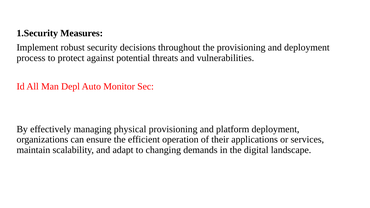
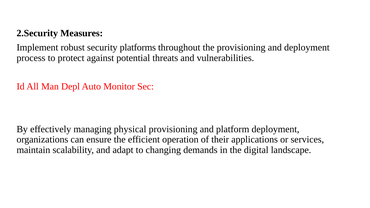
1.Security: 1.Security -> 2.Security
decisions: decisions -> platforms
